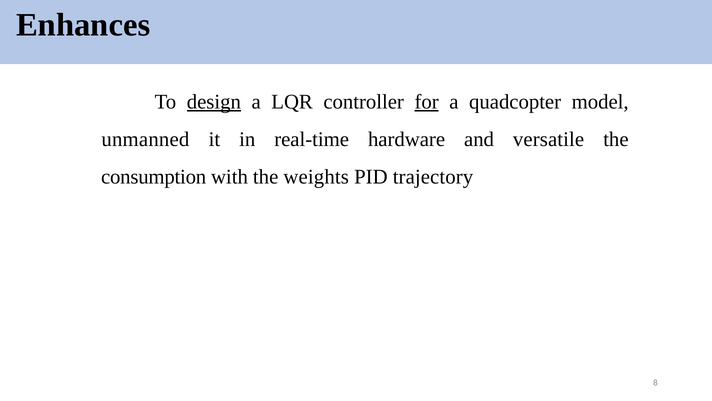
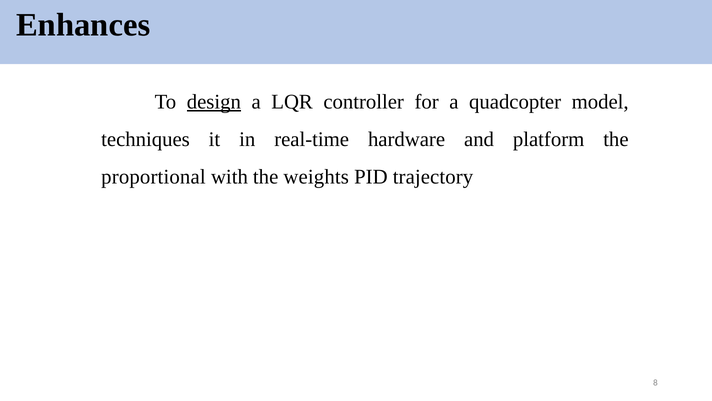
for underline: present -> none
unmanned: unmanned -> techniques
versatile: versatile -> platform
consumption: consumption -> proportional
